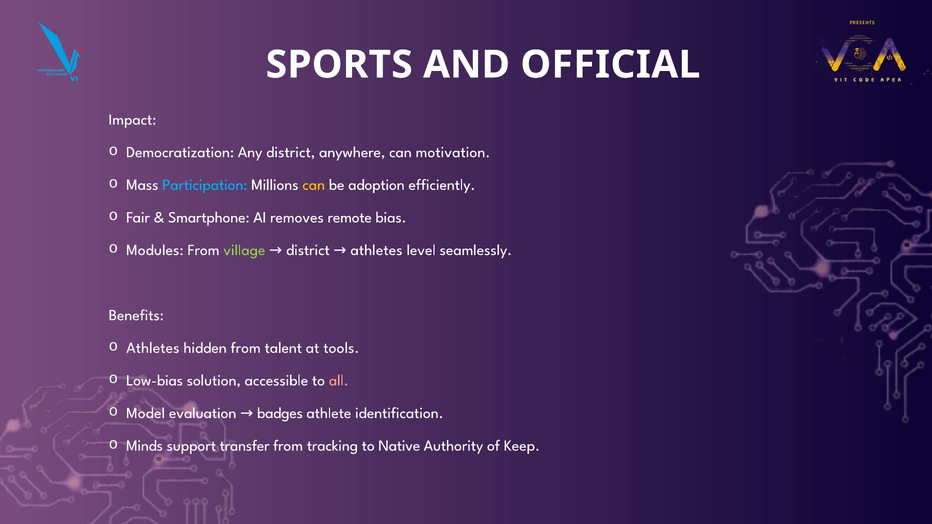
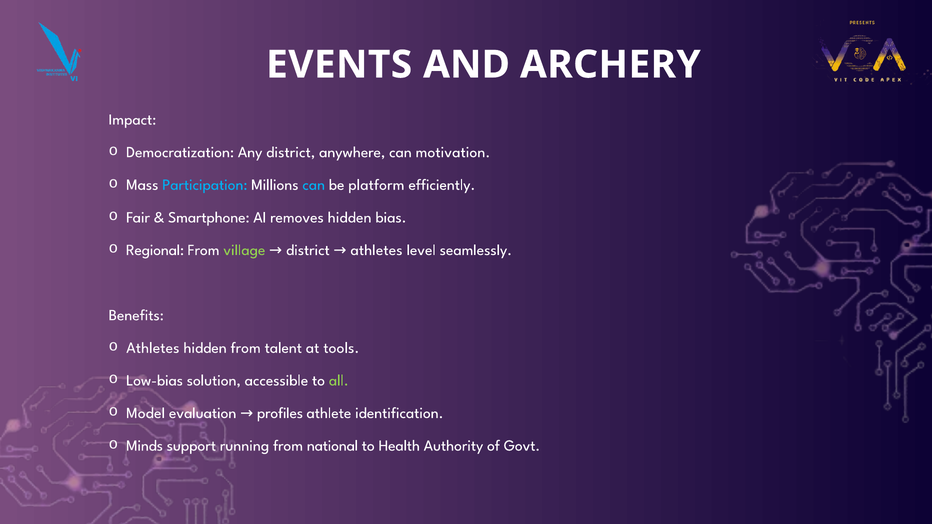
SPORTS: SPORTS -> EVENTS
OFFICIAL: OFFICIAL -> ARCHERY
can at (314, 185) colour: yellow -> light blue
adoption: adoption -> platform
removes remote: remote -> hidden
Modules: Modules -> Regional
all colour: pink -> light green
badges: badges -> profiles
transfer: transfer -> running
tracking: tracking -> national
Native: Native -> Health
Keep: Keep -> Govt
